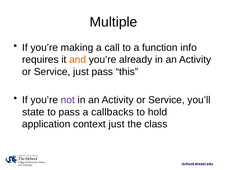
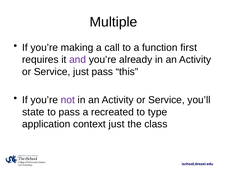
info: info -> first
and colour: orange -> purple
callbacks: callbacks -> recreated
hold: hold -> type
